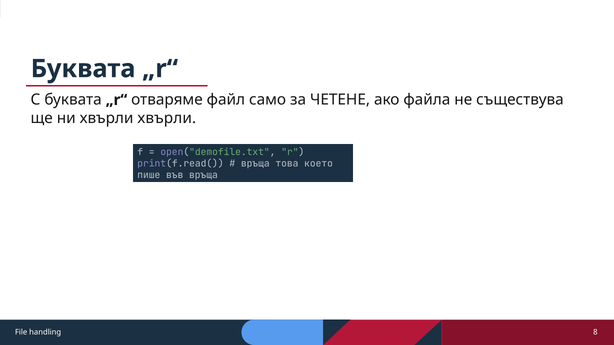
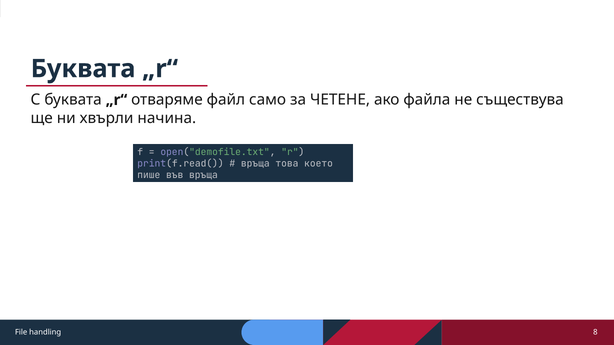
хвърли хвърли: хвърли -> начина
